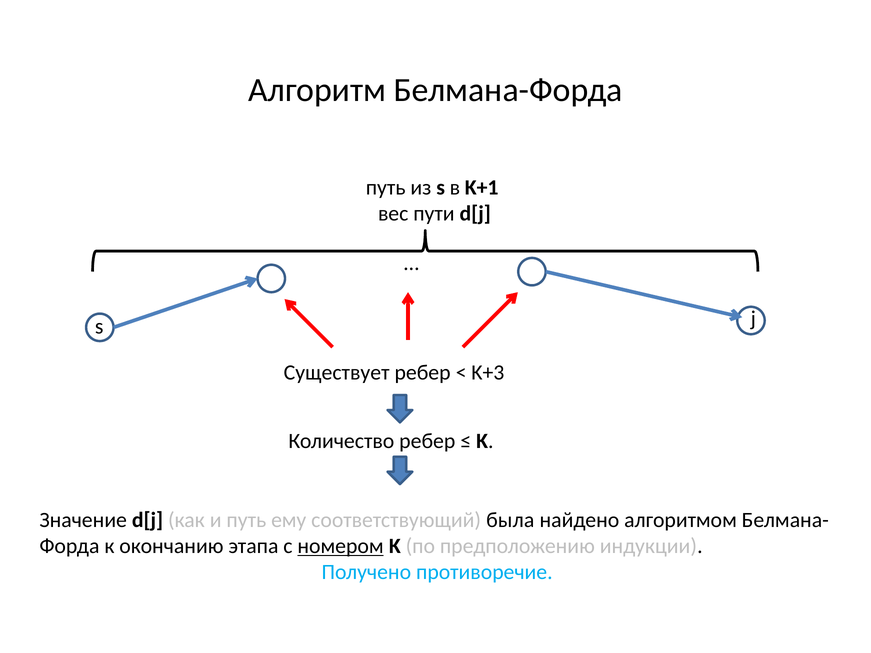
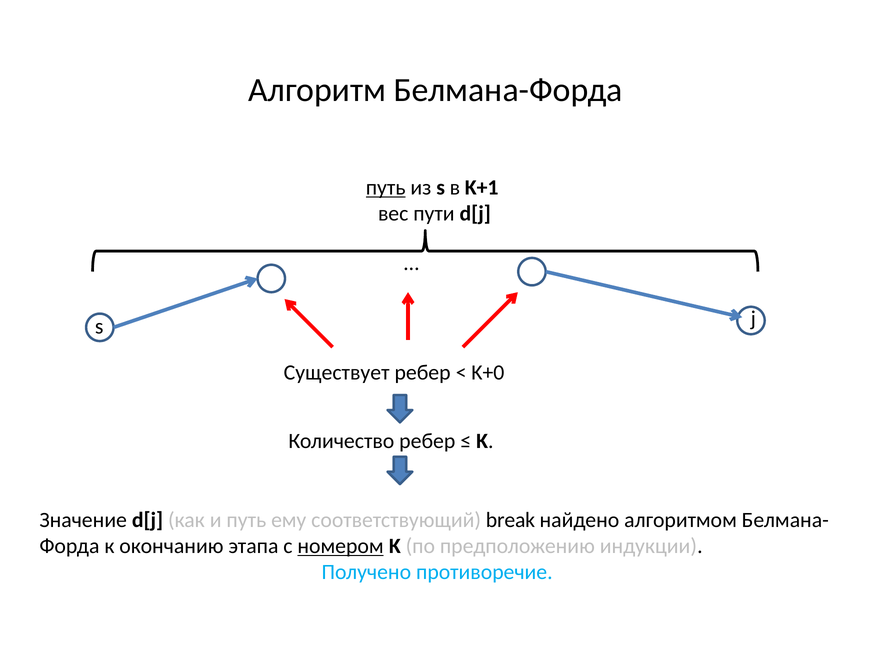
путь at (386, 188) underline: none -> present
K+3: K+3 -> K+0
была: была -> break
